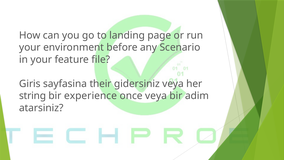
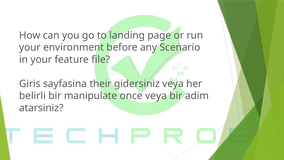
string: string -> belirli
experience: experience -> manipulate
